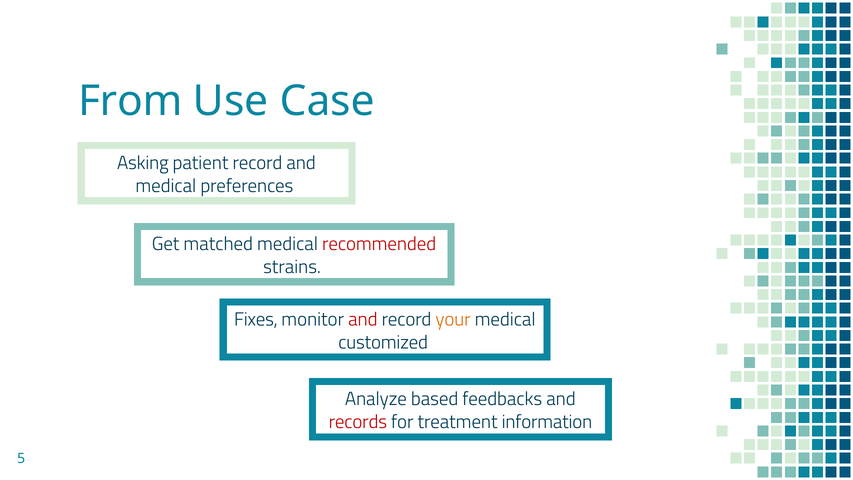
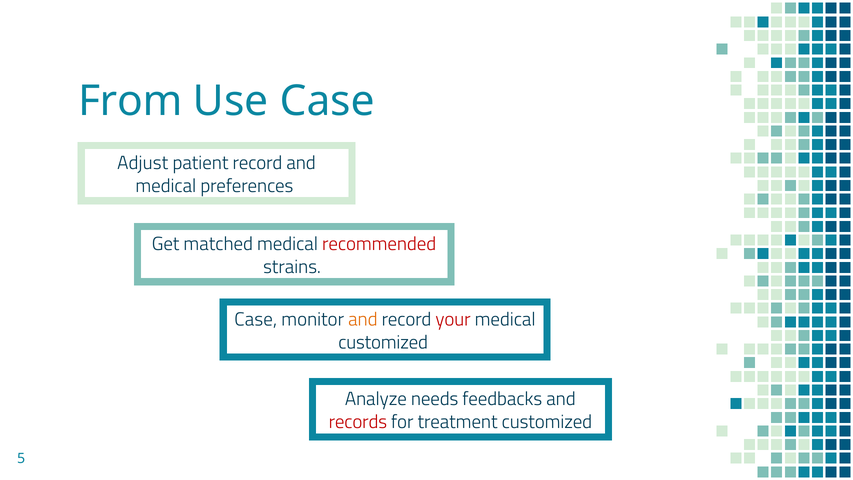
Asking: Asking -> Adjust
Fixes at (256, 319): Fixes -> Case
and at (363, 319) colour: red -> orange
your colour: orange -> red
based: based -> needs
treatment information: information -> customized
